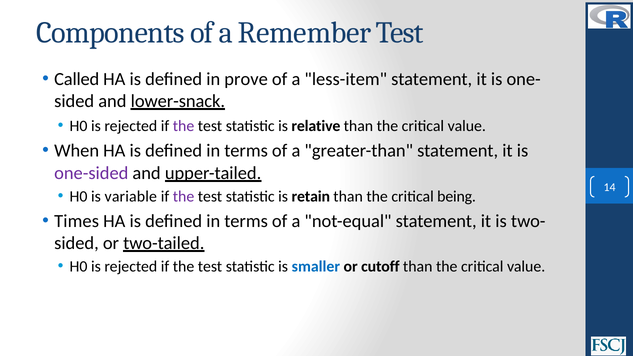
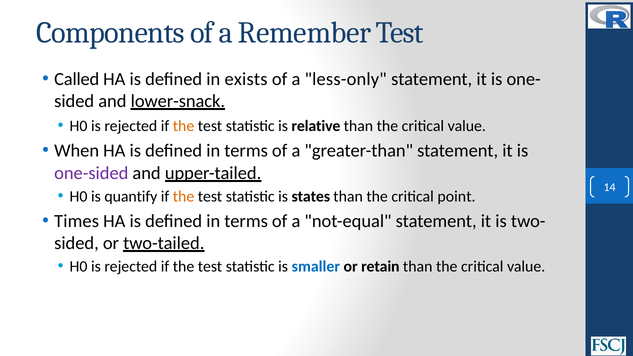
prove: prove -> exists
less-item: less-item -> less-only
the at (184, 126) colour: purple -> orange
variable: variable -> quantify
the at (184, 197) colour: purple -> orange
retain: retain -> states
being: being -> point
cutoff: cutoff -> retain
